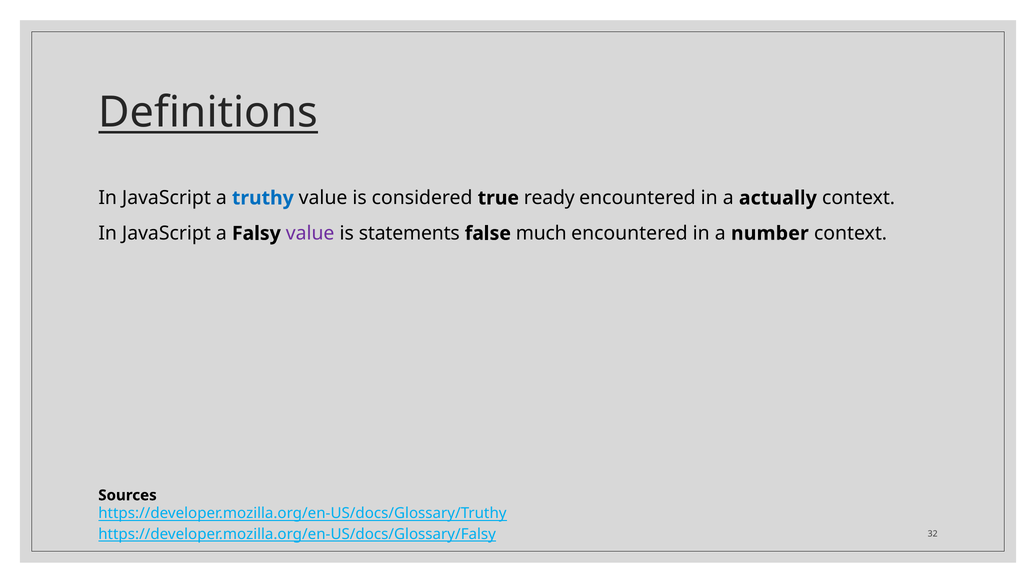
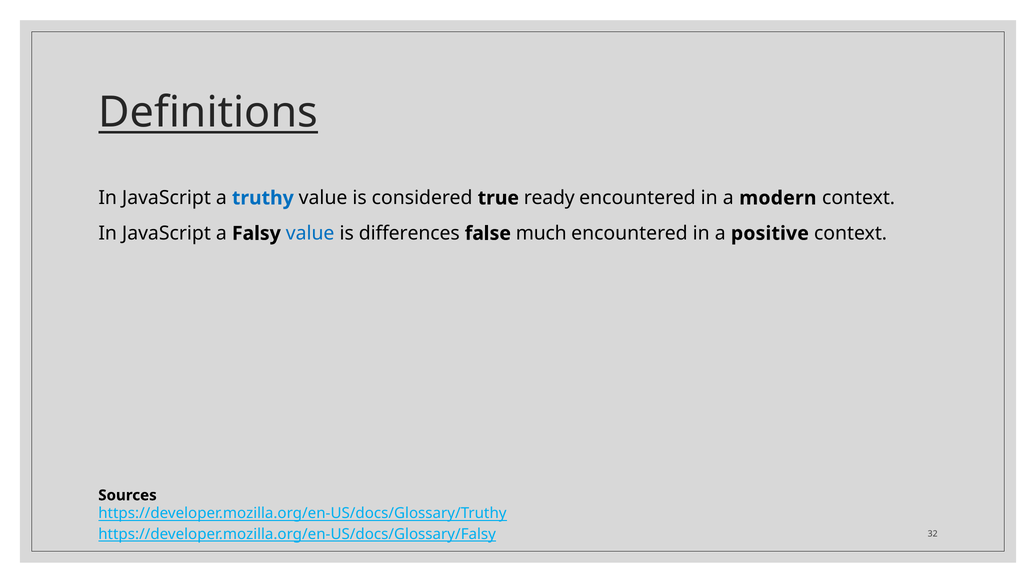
actually: actually -> modern
value at (310, 233) colour: purple -> blue
statements: statements -> differences
number: number -> positive
